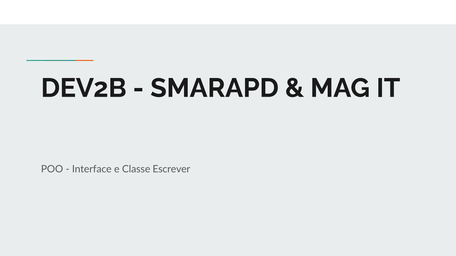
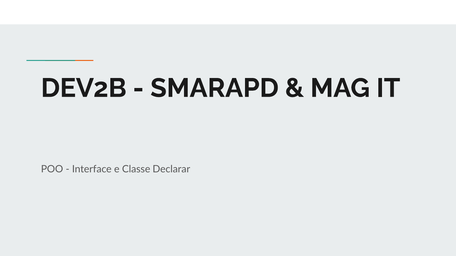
Escrever: Escrever -> Declarar
